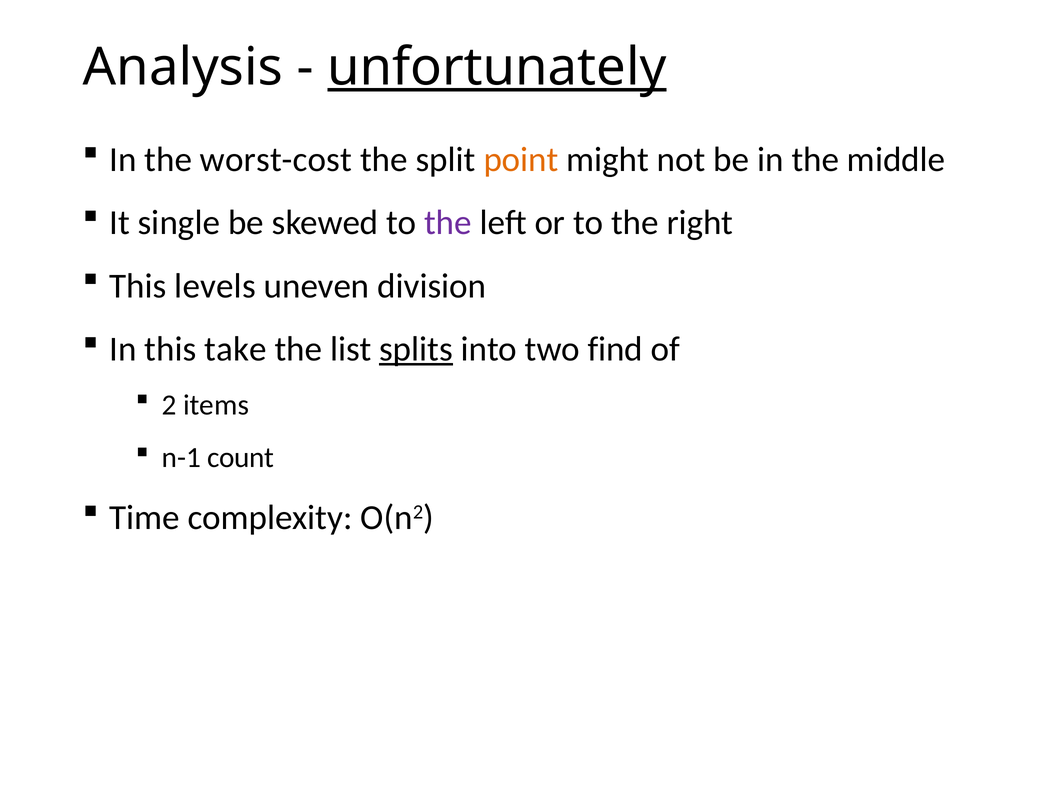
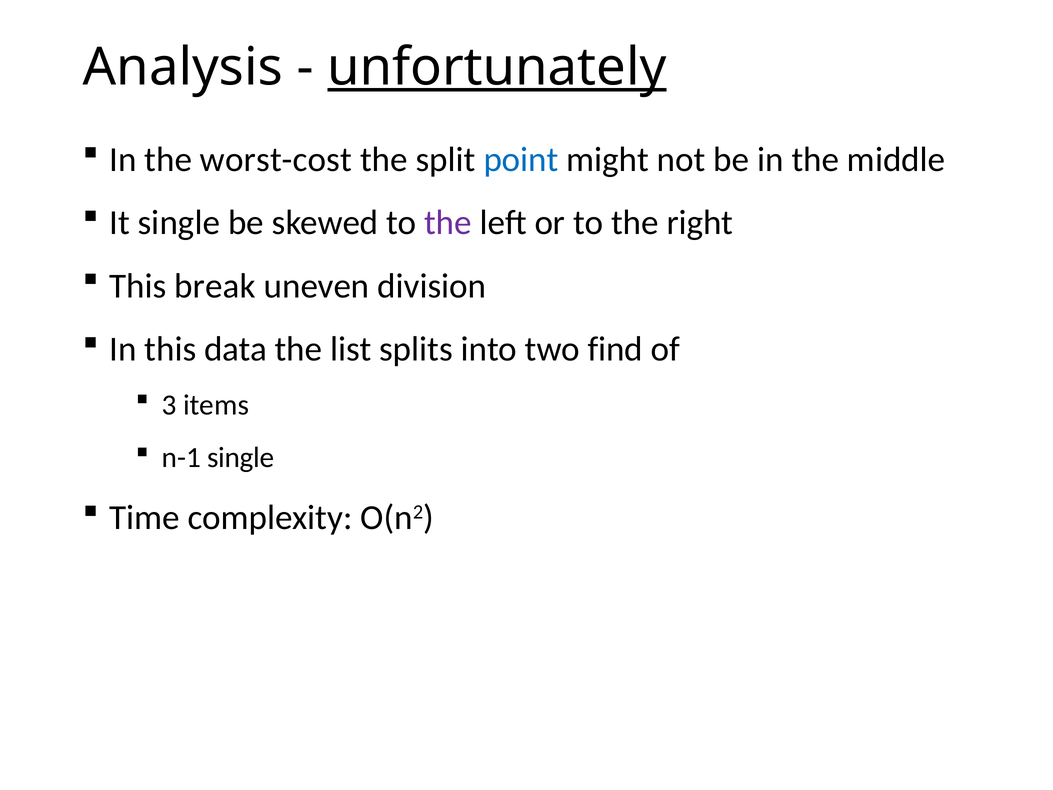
point colour: orange -> blue
levels: levels -> break
take: take -> data
splits underline: present -> none
2: 2 -> 3
n-1 count: count -> single
